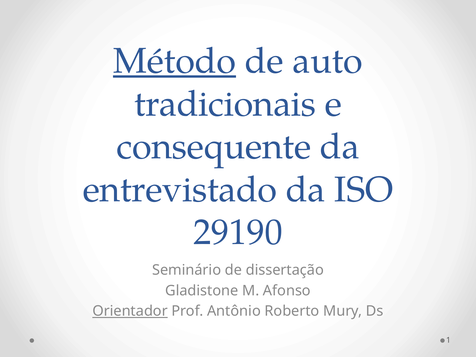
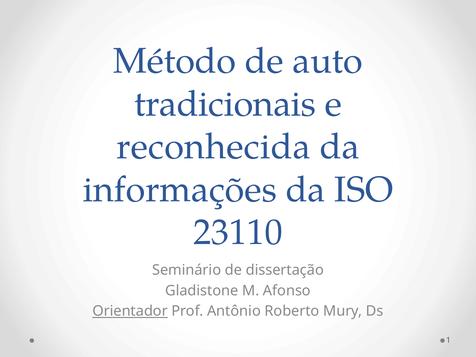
Método underline: present -> none
consequente: consequente -> reconhecida
entrevistado: entrevistado -> informações
29190: 29190 -> 23110
